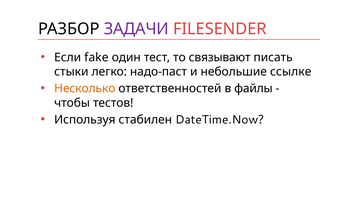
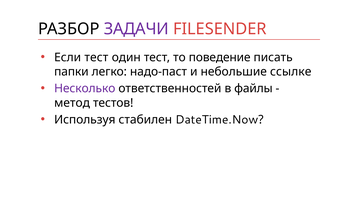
Если fake: fake -> тест
связывают: связывают -> поведение
стыки: стыки -> папки
Несколько colour: orange -> purple
чтобы: чтобы -> метод
